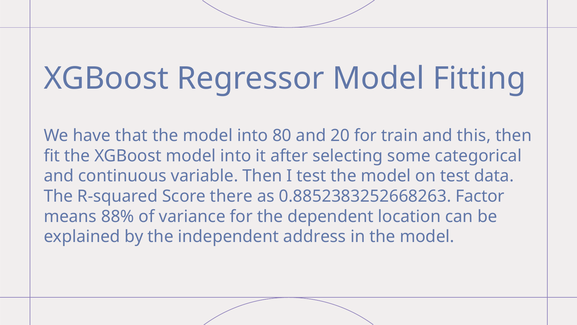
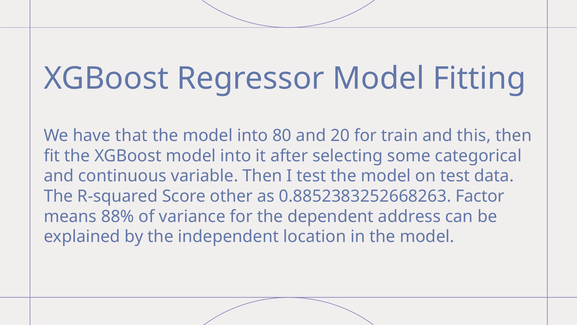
there: there -> other
location: location -> address
address: address -> location
